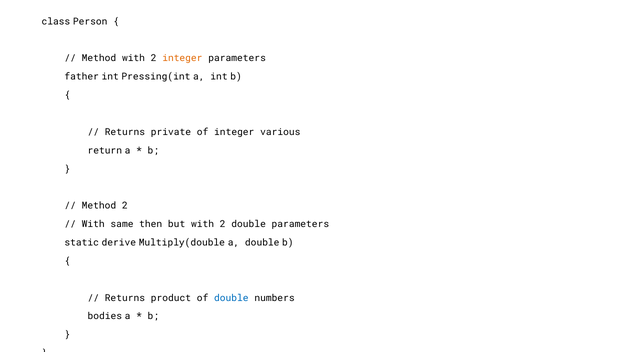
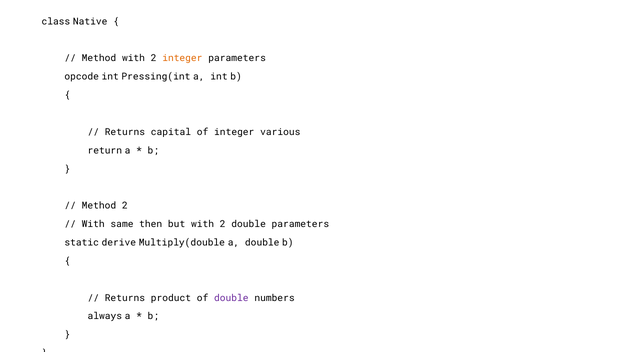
Person: Person -> Native
father: father -> opcode
private: private -> capital
double at (231, 298) colour: blue -> purple
bodies: bodies -> always
